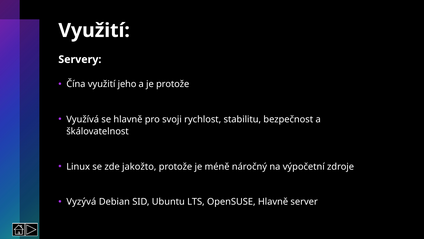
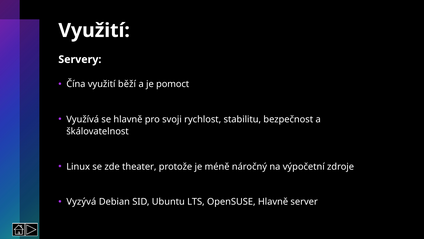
jeho: jeho -> běží
je protože: protože -> pomoct
jakožto: jakožto -> theater
